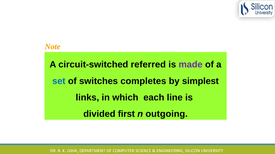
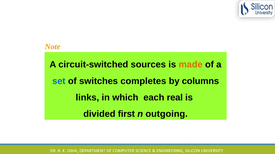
referred: referred -> sources
made colour: purple -> orange
simplest: simplest -> columns
line: line -> real
